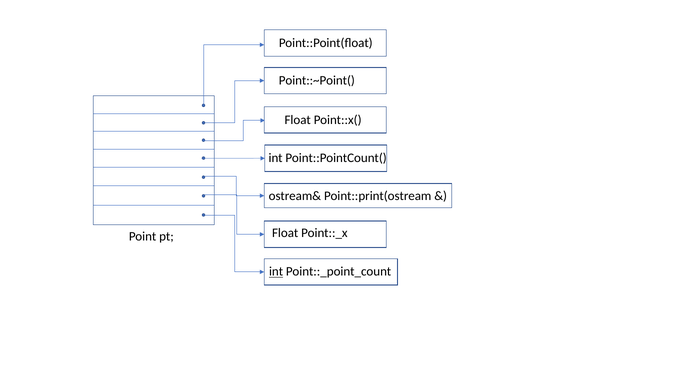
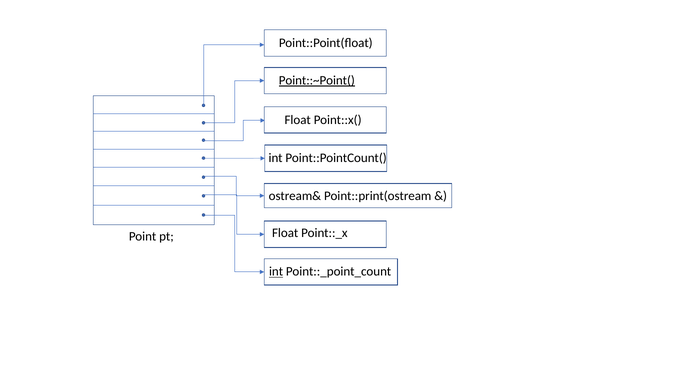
Point::~Point( underline: none -> present
